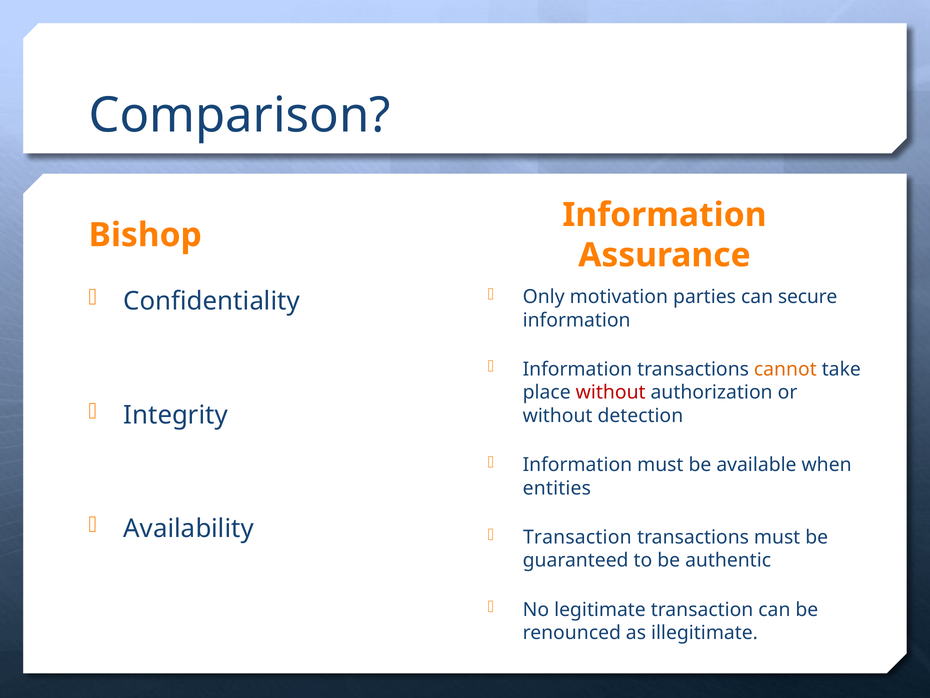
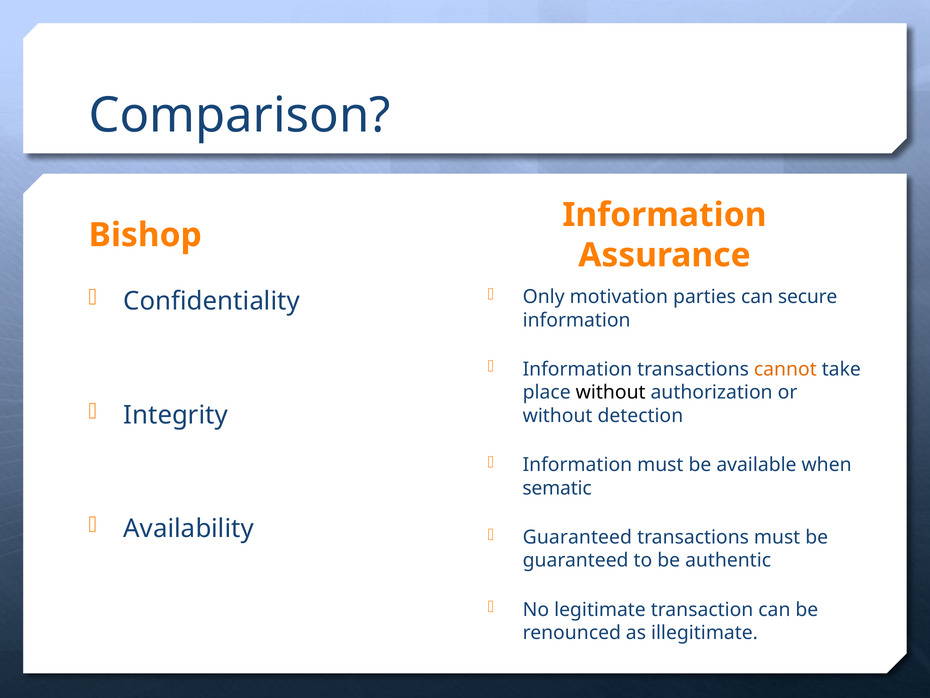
without at (611, 392) colour: red -> black
entities: entities -> sematic
Transaction at (577, 537): Transaction -> Guaranteed
